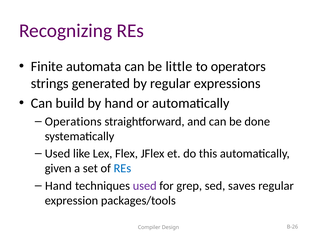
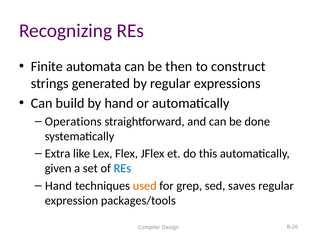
little: little -> then
operators: operators -> construct
Used at (58, 153): Used -> Extra
used at (145, 185) colour: purple -> orange
